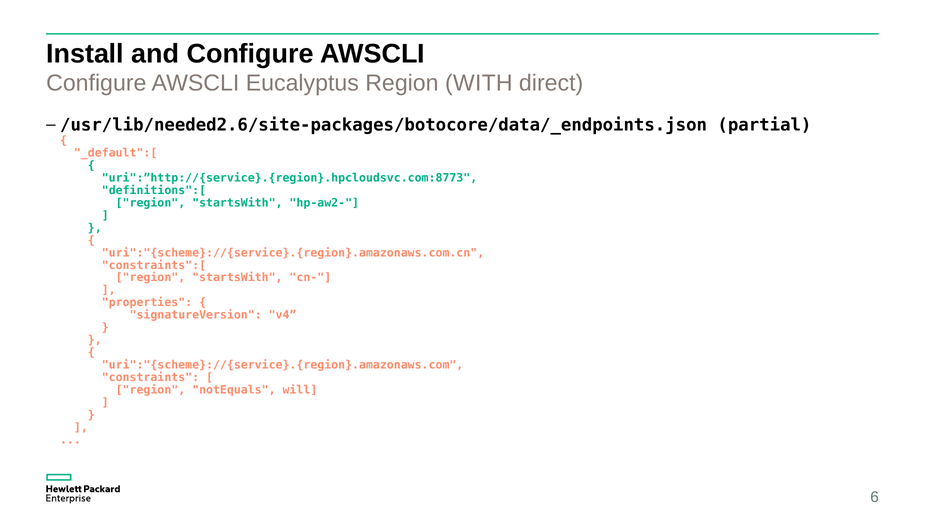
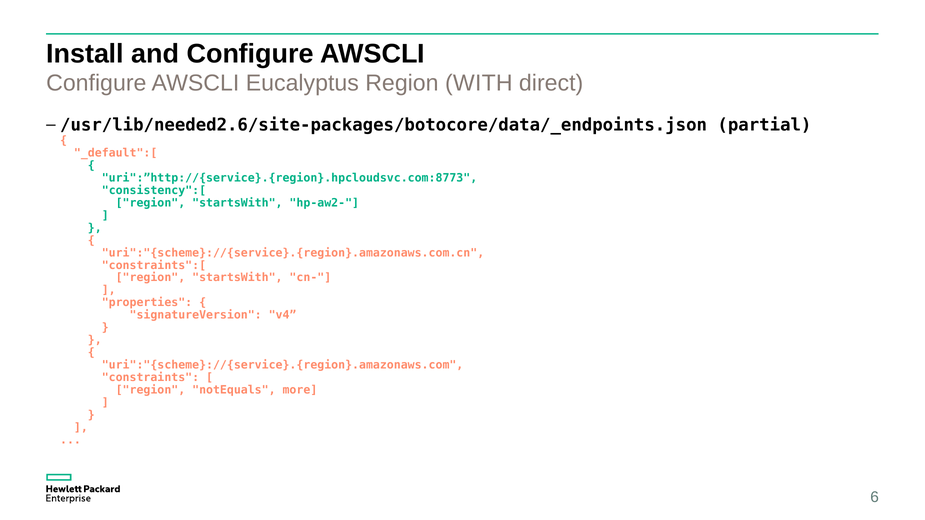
definitions":[: definitions":[ -> consistency":[
will: will -> more
